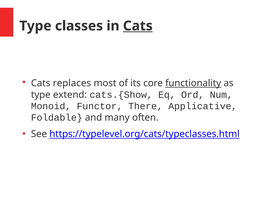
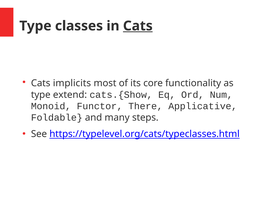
replaces: replaces -> implicits
functionality underline: present -> none
often: often -> steps
